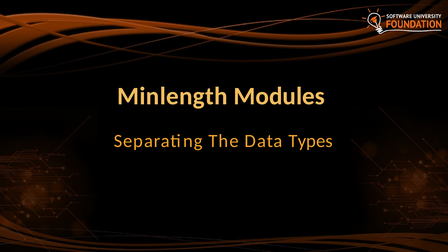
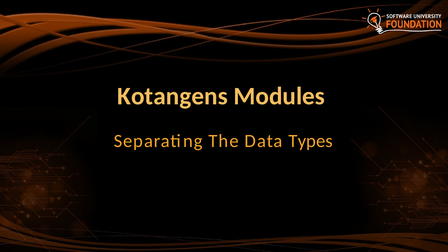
Minlength: Minlength -> Kotangens
